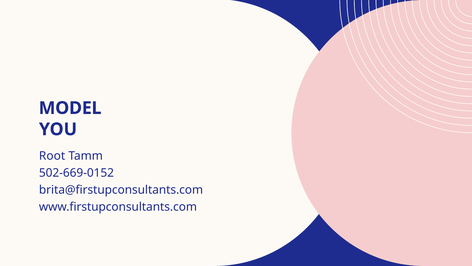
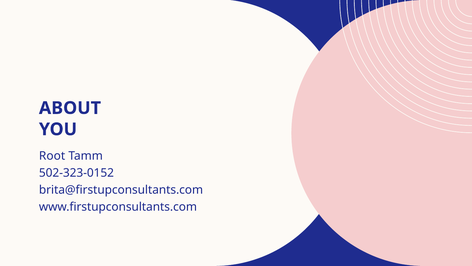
MODEL: MODEL -> ABOUT
502-669-0152: 502-669-0152 -> 502-323-0152
